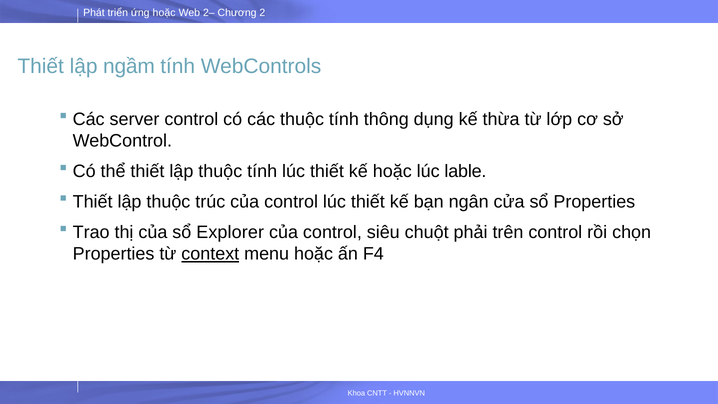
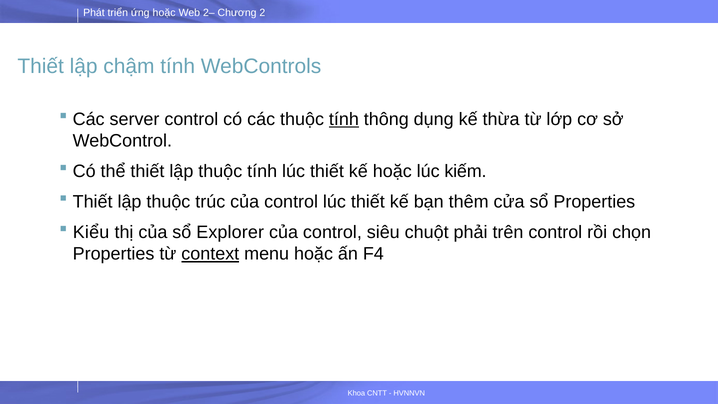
ngầm: ngầm -> chậm
tính at (344, 119) underline: none -> present
lable: lable -> kiếm
ngân: ngân -> thêm
Trao: Trao -> Kiểu
